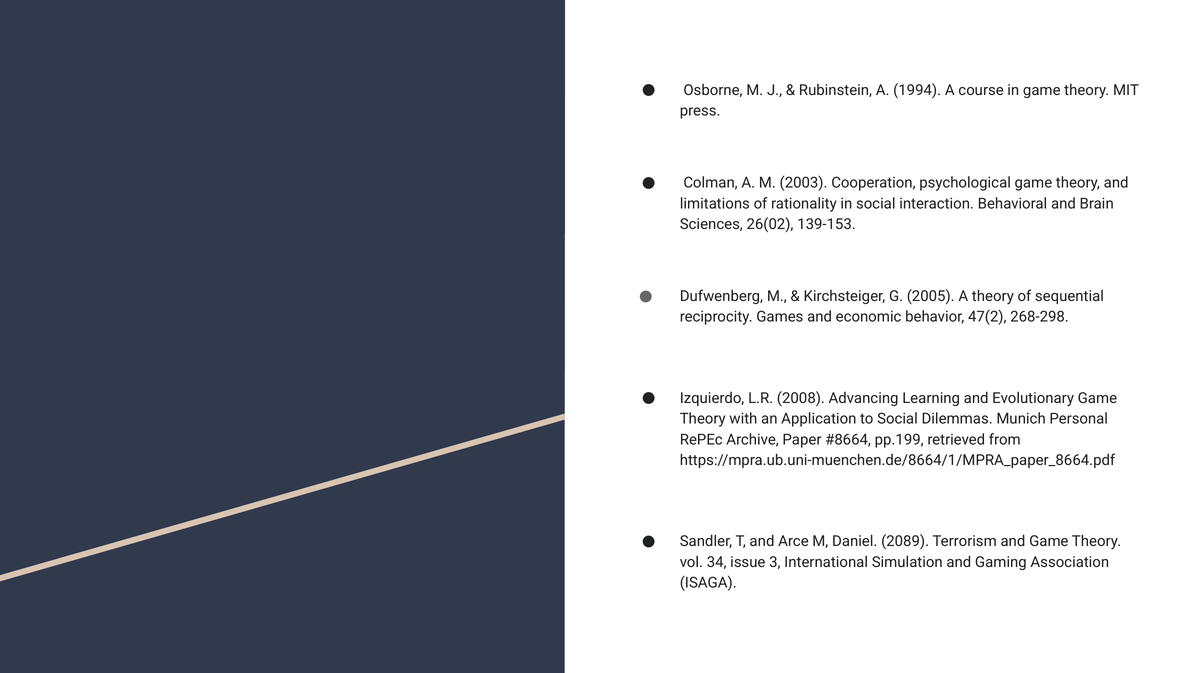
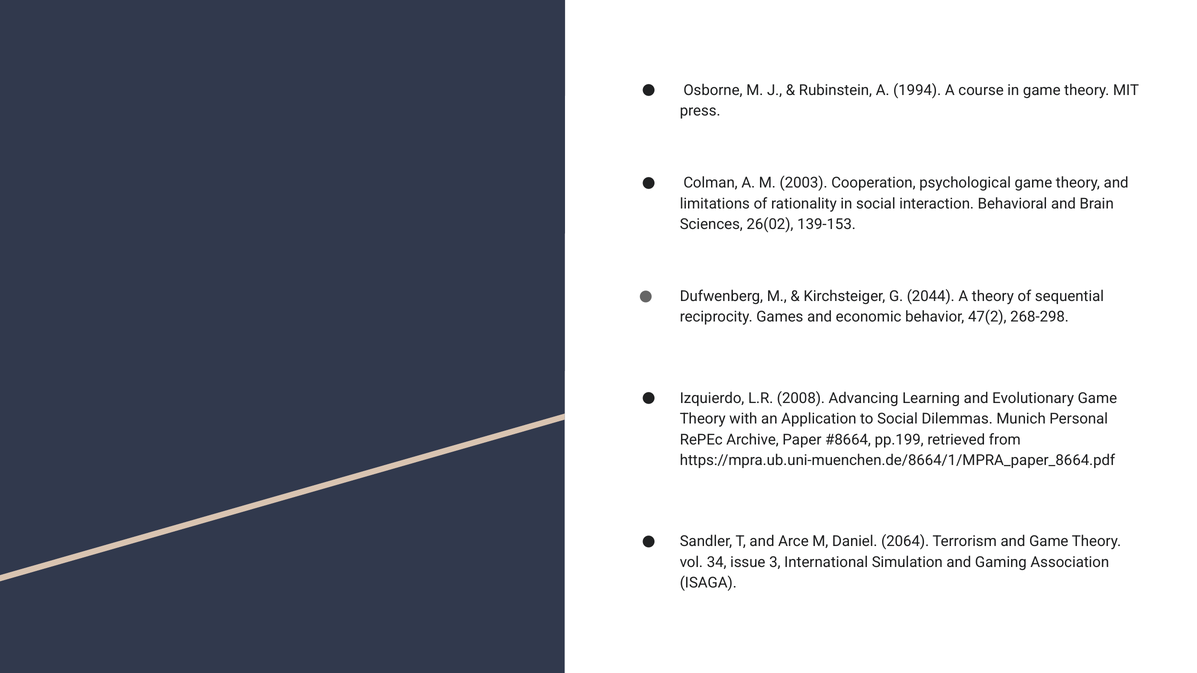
2005: 2005 -> 2044
2089: 2089 -> 2064
